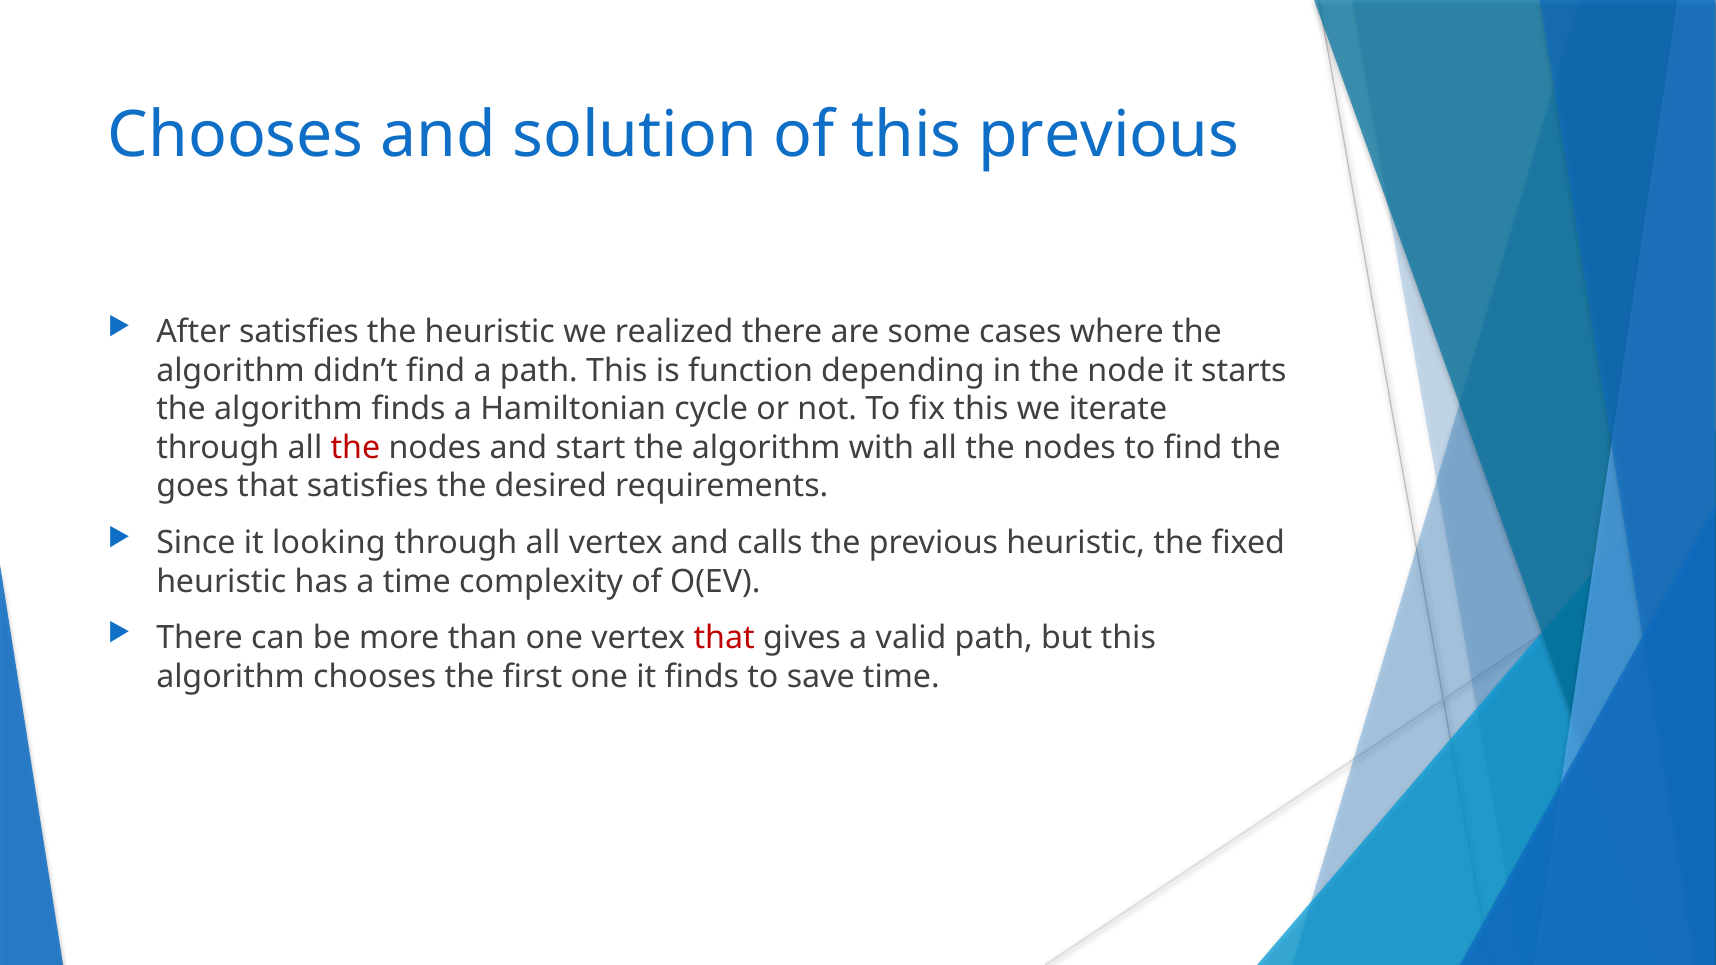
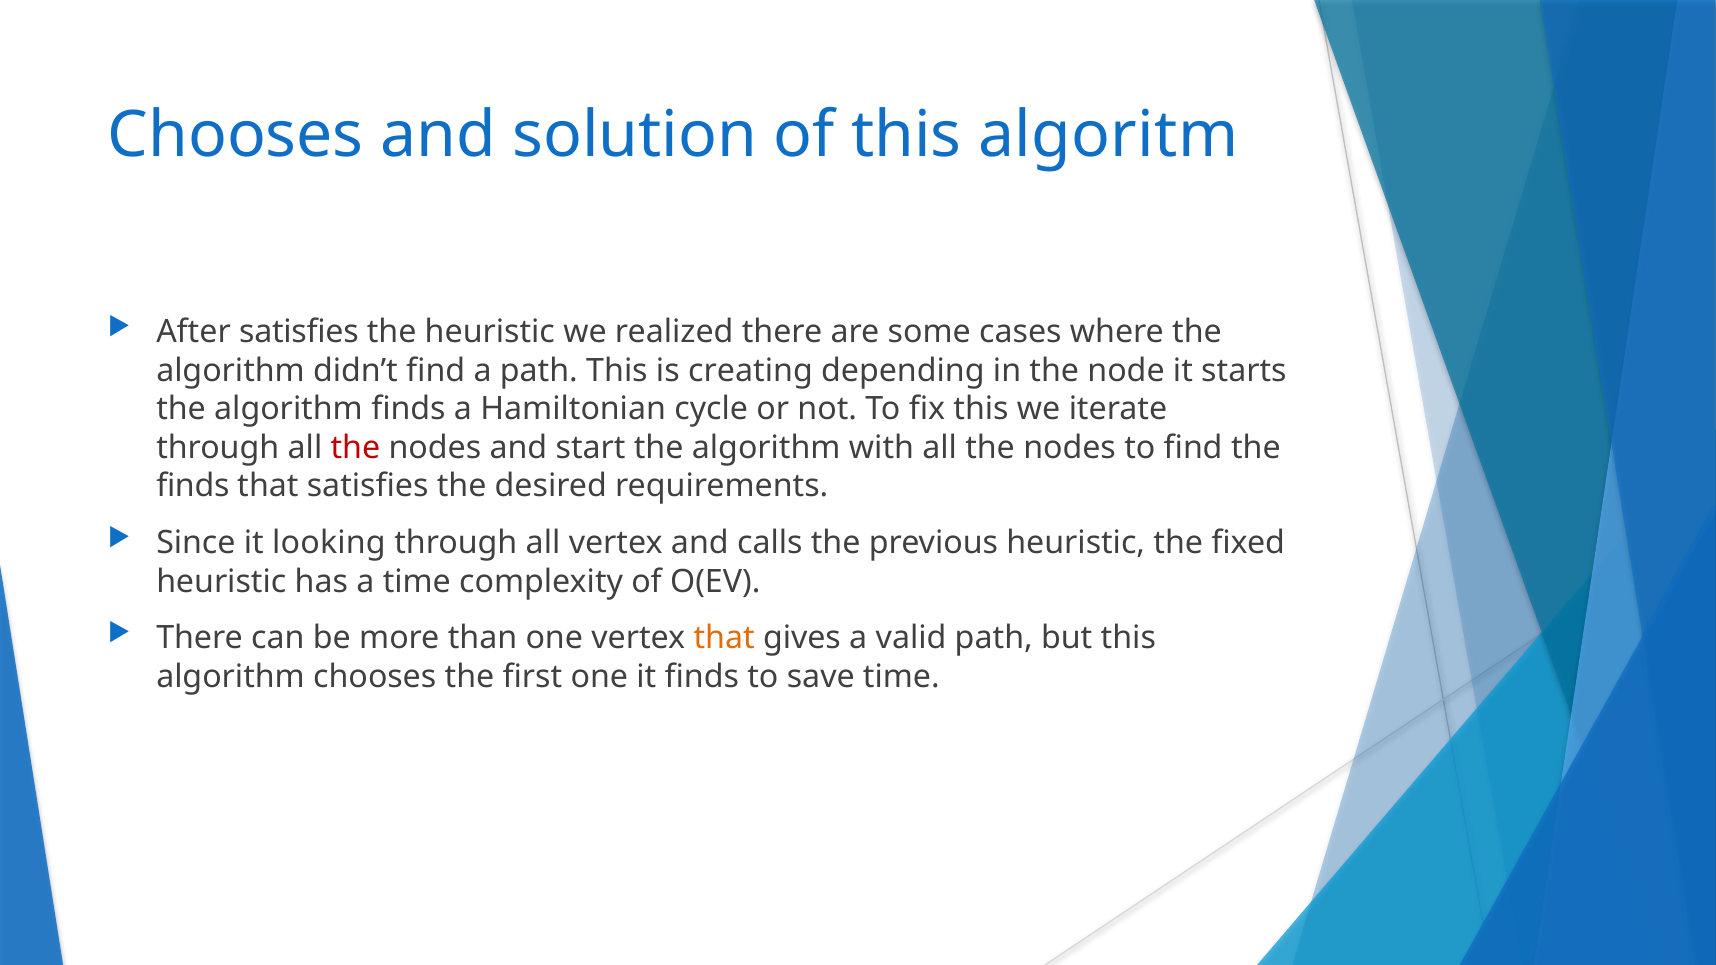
this previous: previous -> algoritm
function: function -> creating
goes at (193, 486): goes -> finds
that at (724, 638) colour: red -> orange
